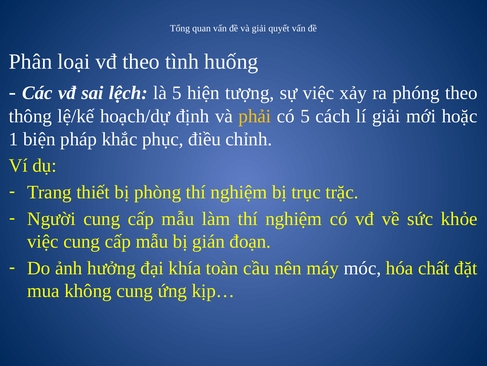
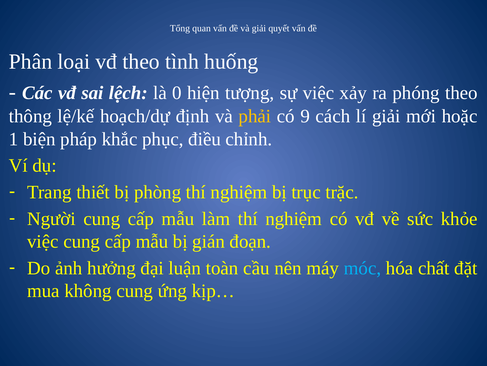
là 5: 5 -> 0
có 5: 5 -> 9
khía: khía -> luận
móc colour: white -> light blue
